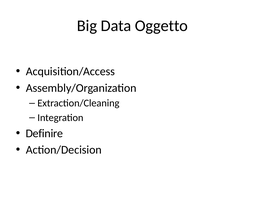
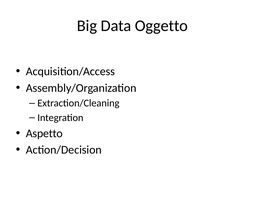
Definire: Definire -> Aspetto
